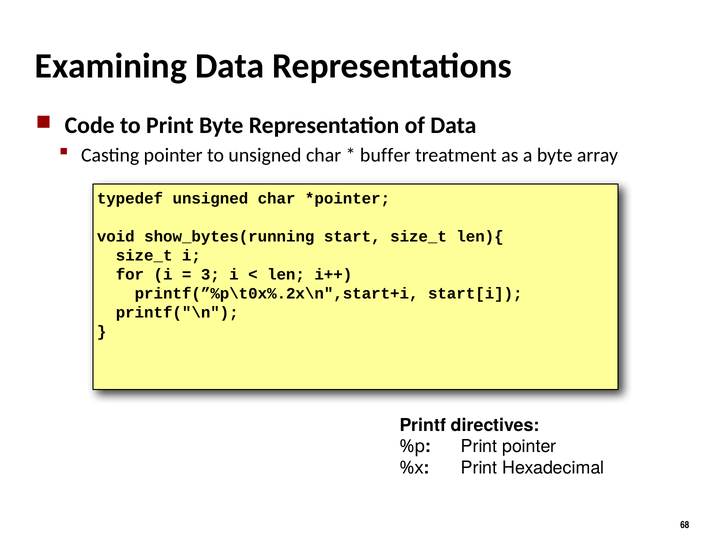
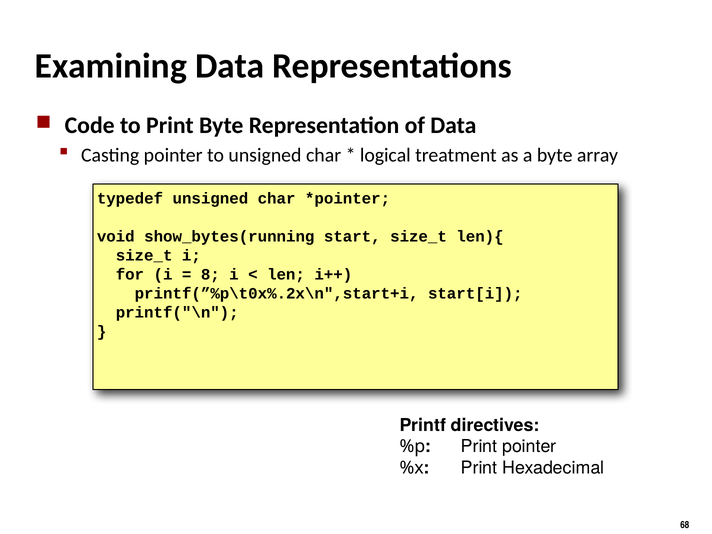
buffer: buffer -> logical
3: 3 -> 8
